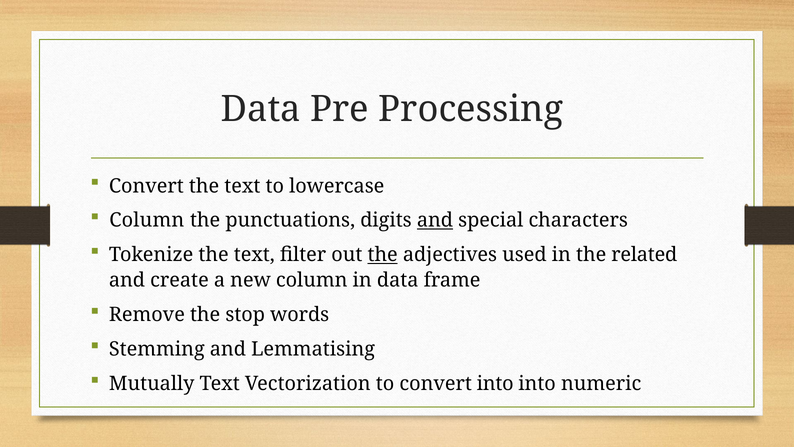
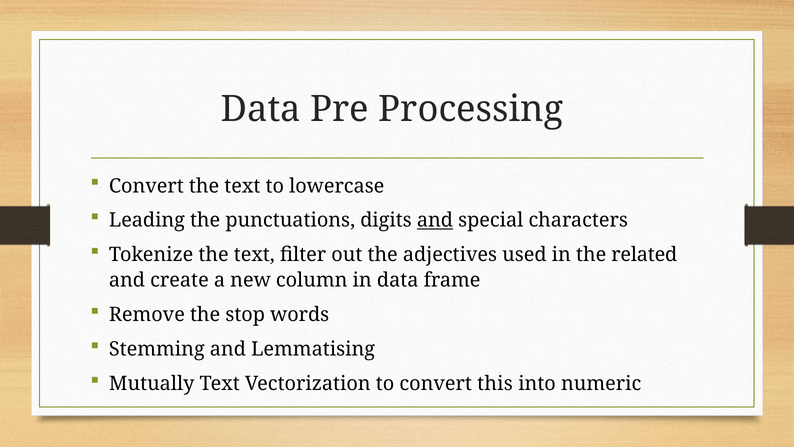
Column at (147, 220): Column -> Leading
the at (383, 255) underline: present -> none
convert into: into -> this
